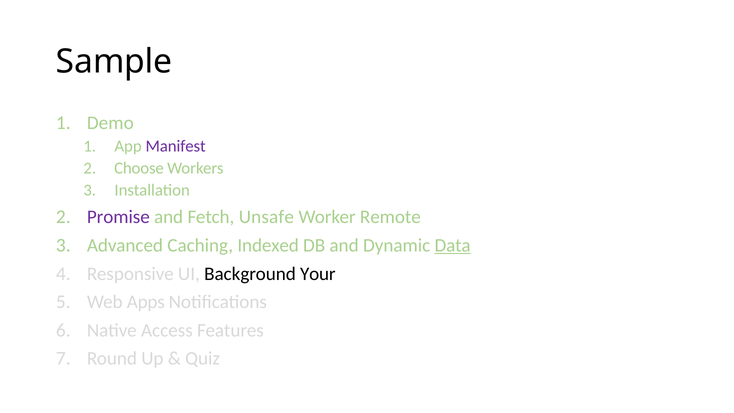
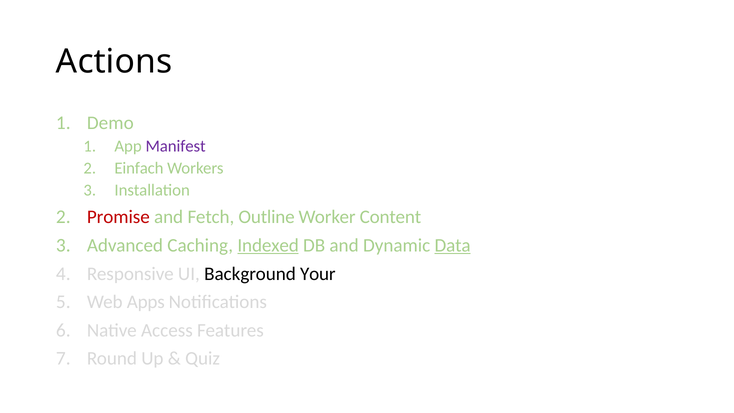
Sample: Sample -> Actions
Choose: Choose -> Einfach
Promise colour: purple -> red
Unsafe: Unsafe -> Outline
Remote: Remote -> Content
Indexed underline: none -> present
